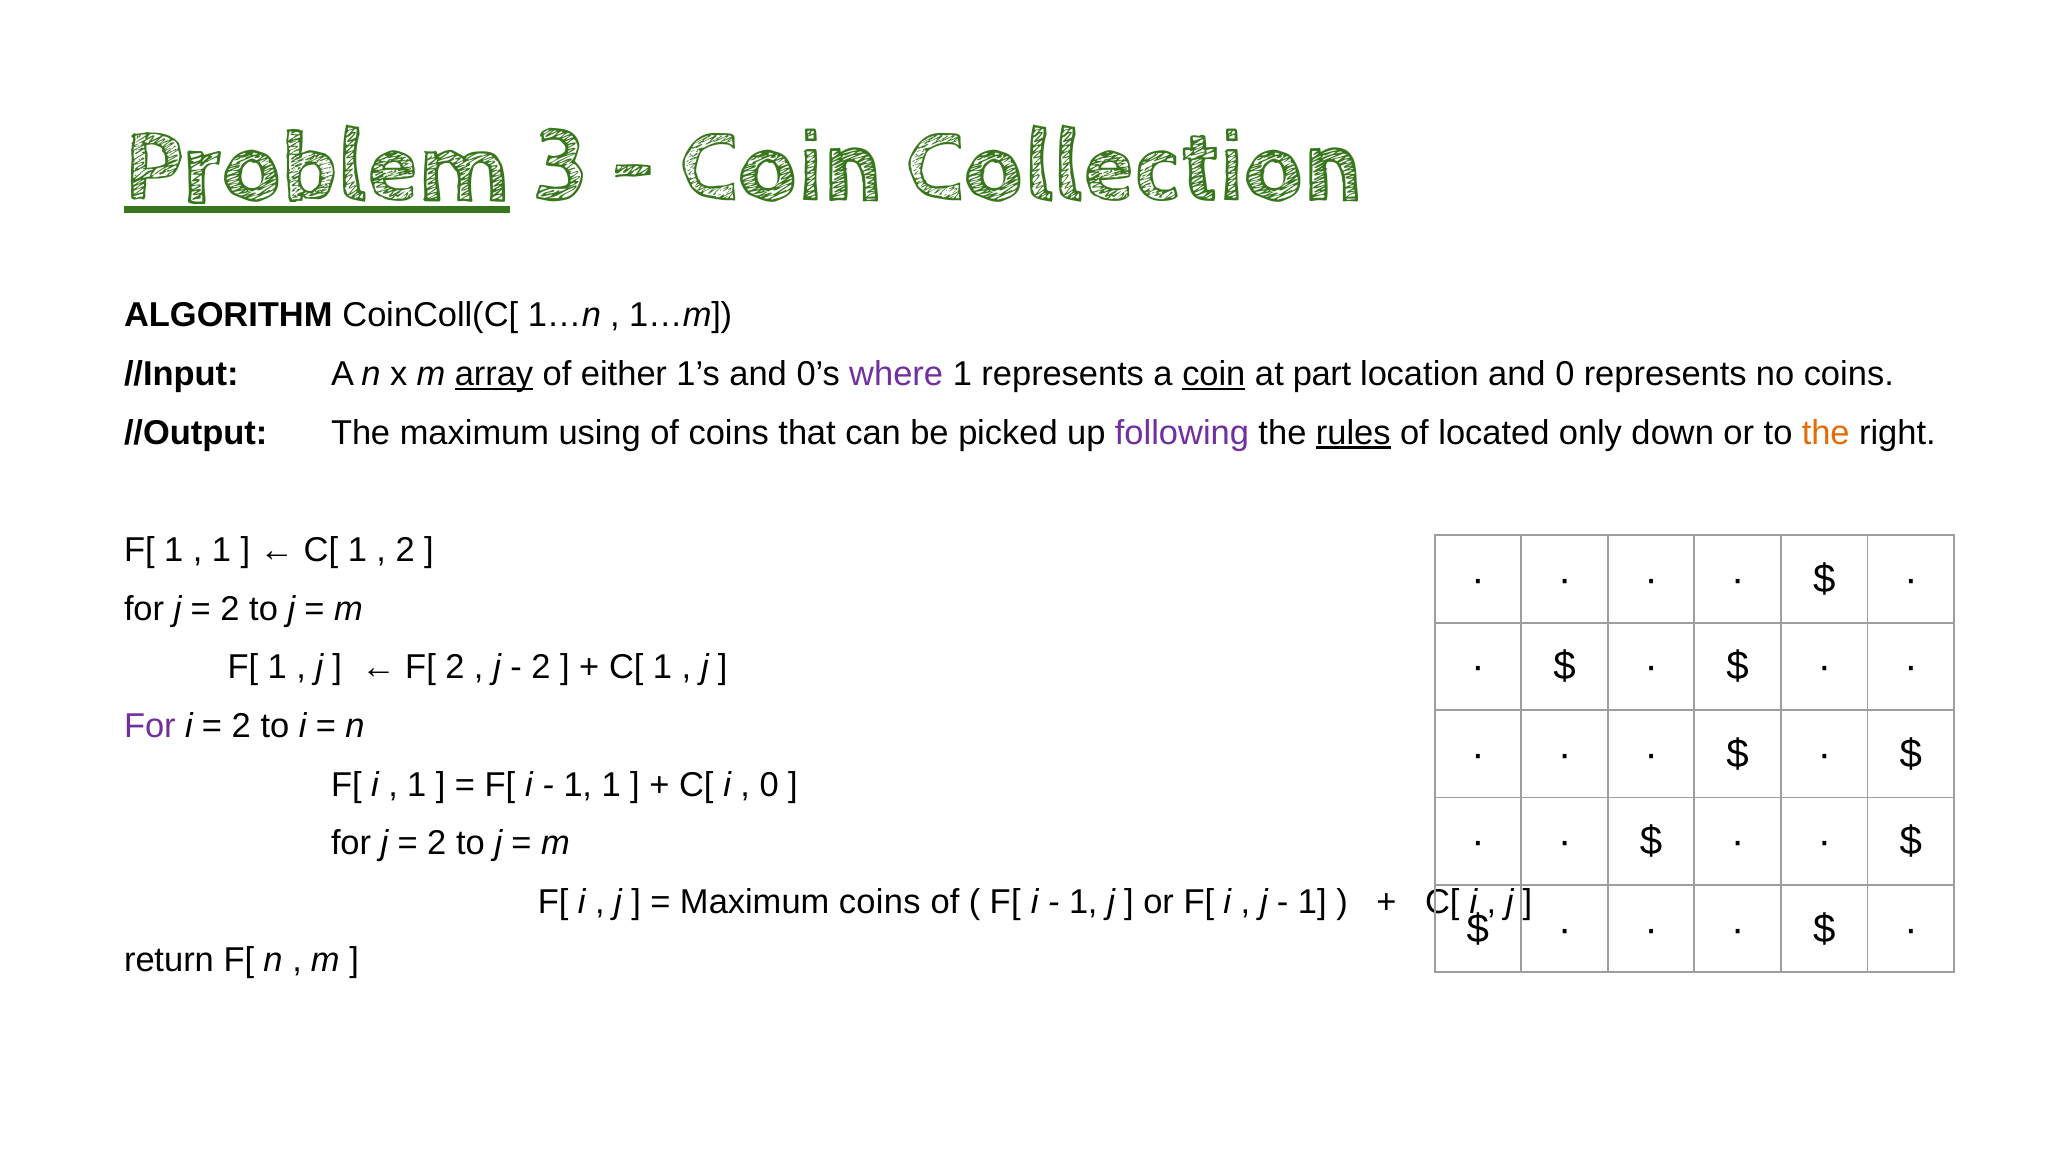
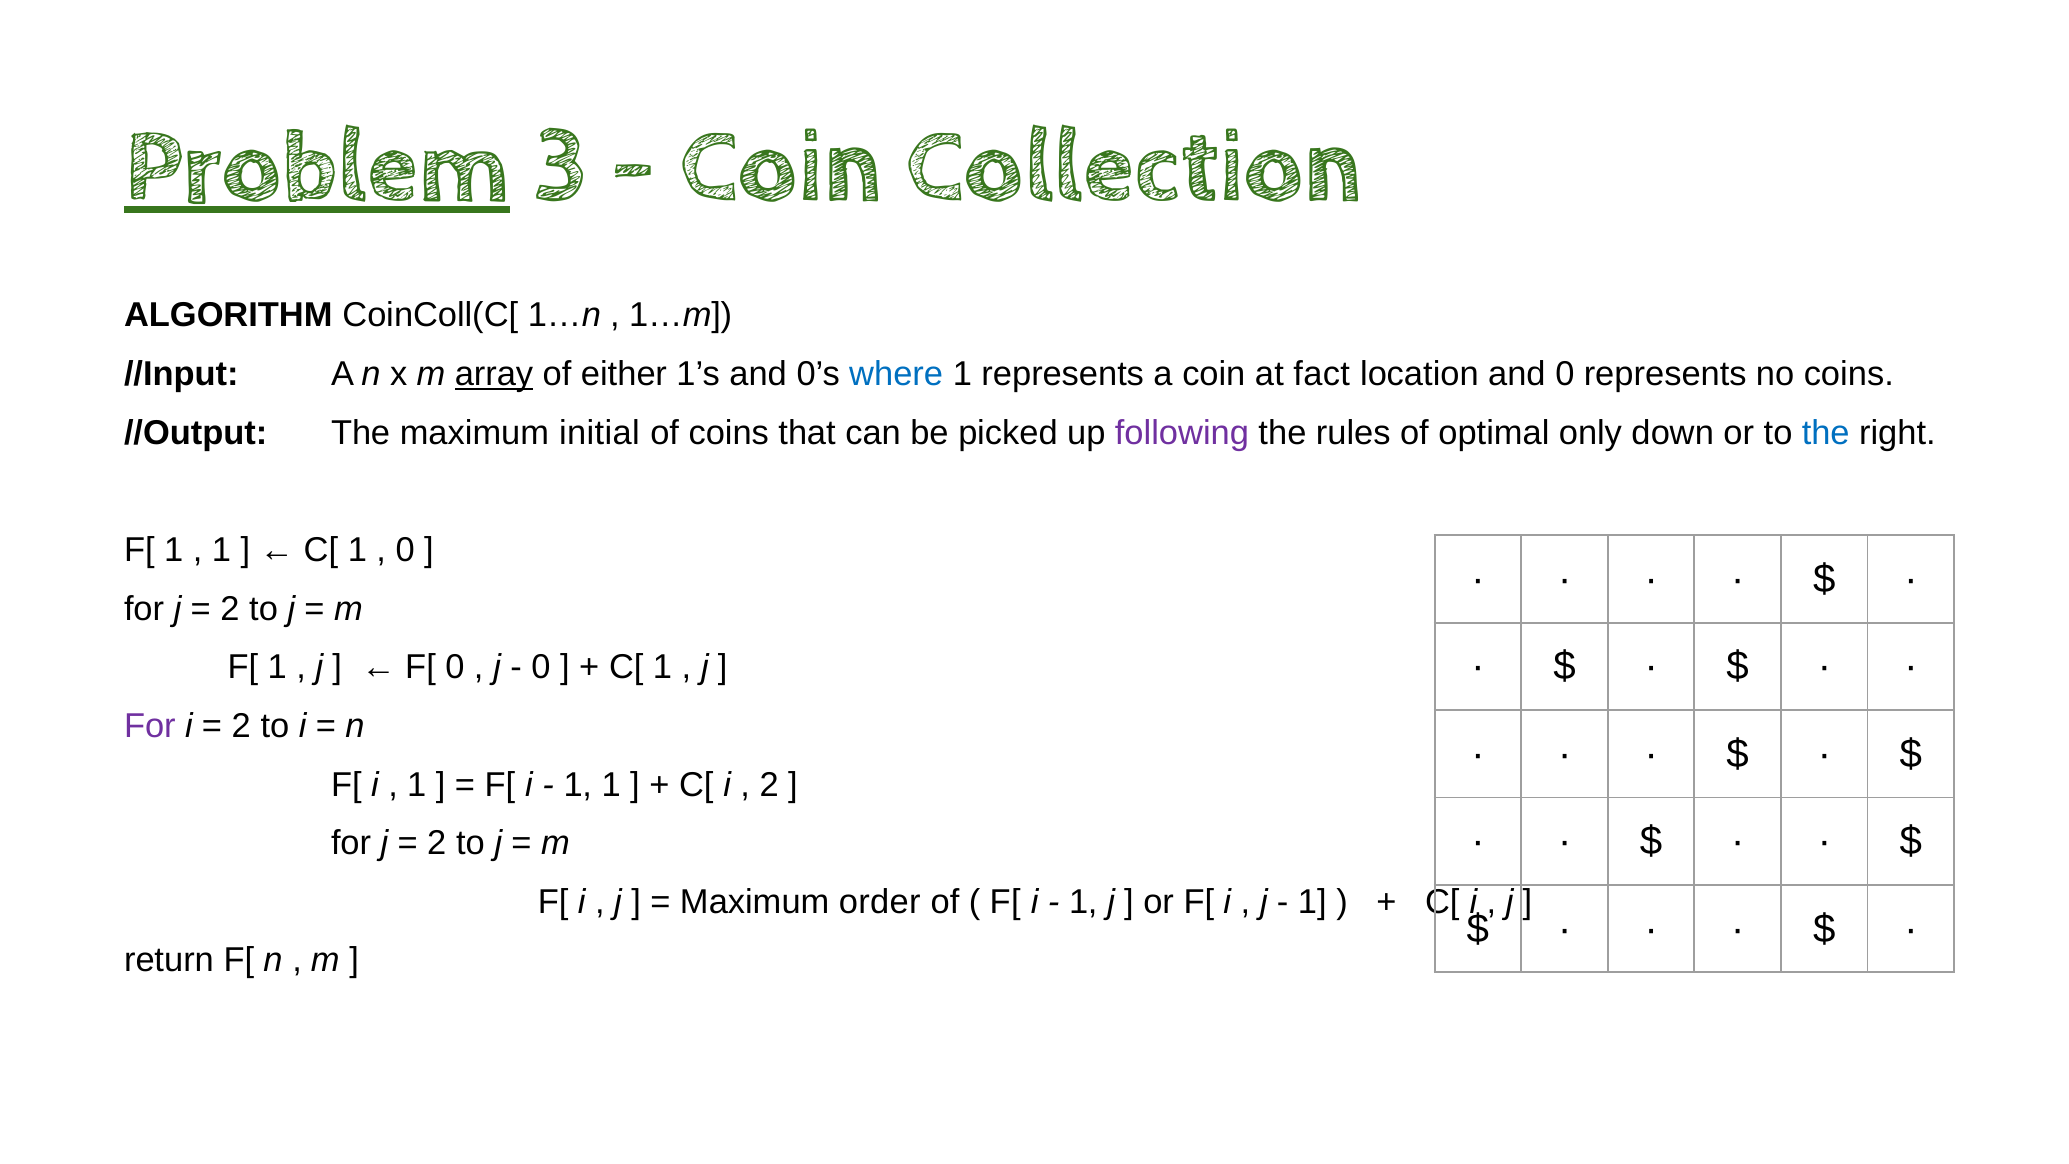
where colour: purple -> blue
coin at (1214, 374) underline: present -> none
part: part -> fact
using: using -> initial
rules underline: present -> none
located: located -> optimal
the at (1826, 433) colour: orange -> blue
2 at (405, 550): 2 -> 0
F[ 2: 2 -> 0
2 at (541, 667): 2 -> 0
0 at (769, 785): 0 -> 2
Maximum coins: coins -> order
